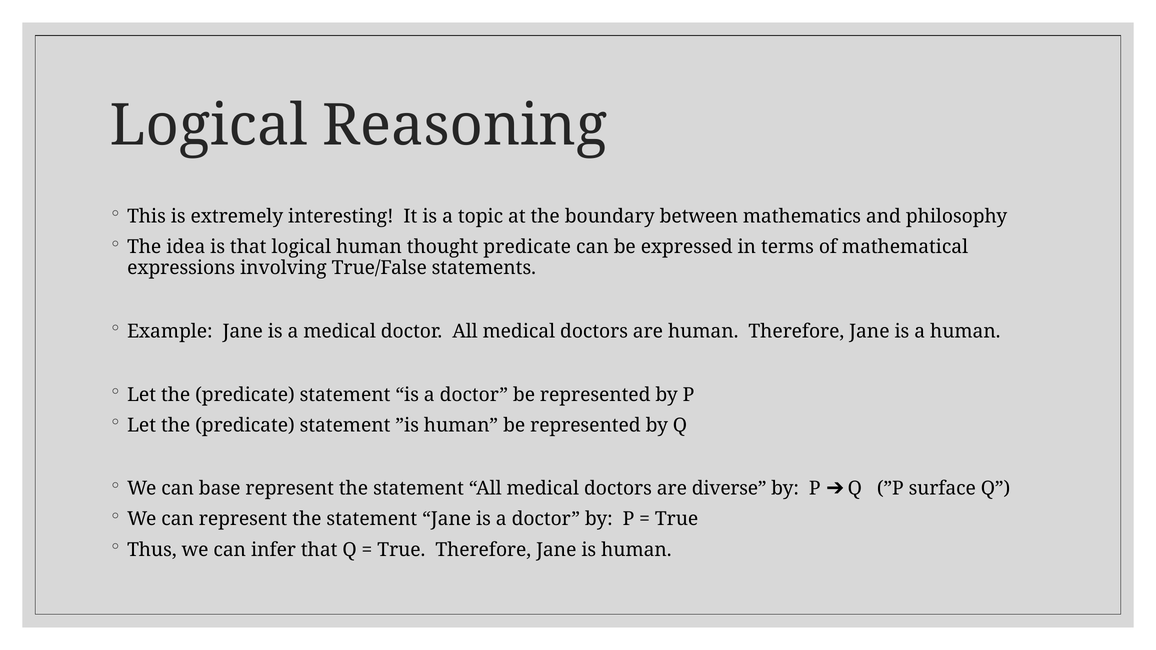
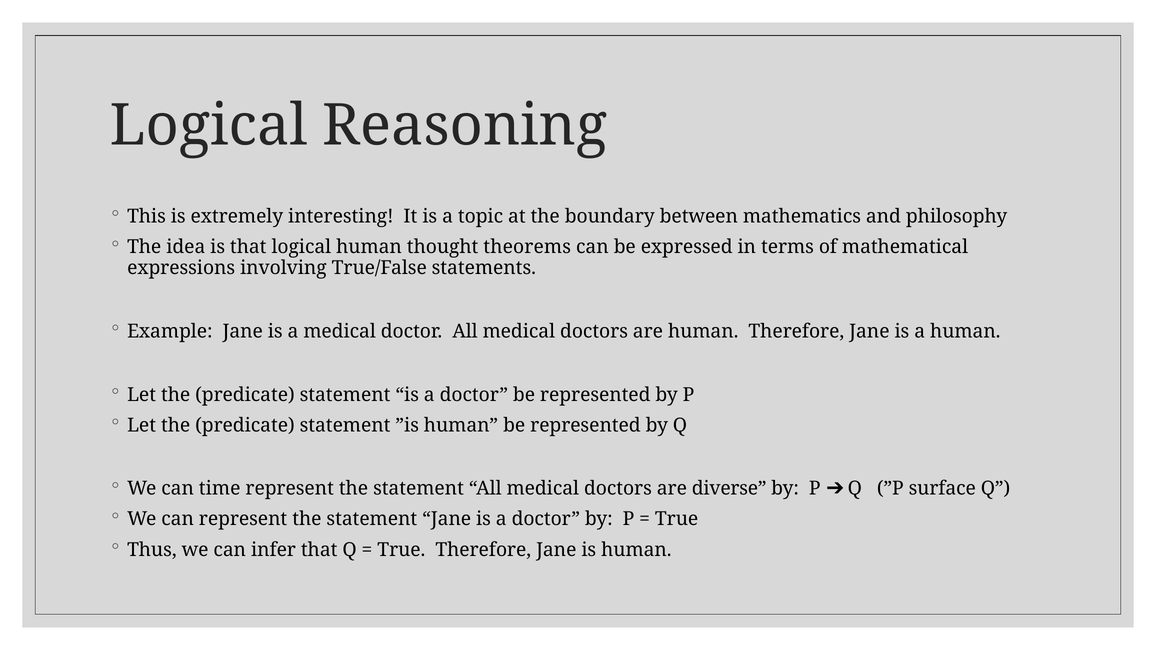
thought predicate: predicate -> theorems
base: base -> time
